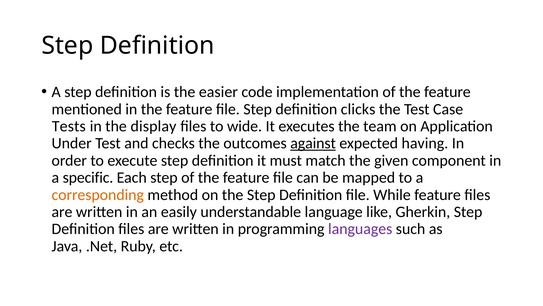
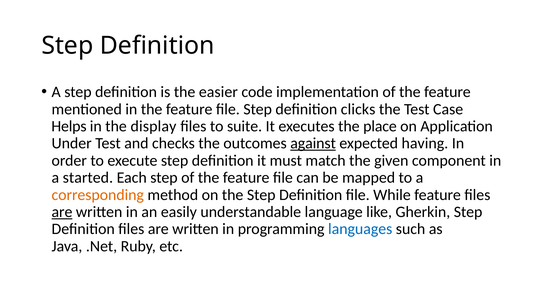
Tests: Tests -> Helps
wide: wide -> suite
team: team -> place
specific: specific -> started
are at (62, 212) underline: none -> present
languages colour: purple -> blue
